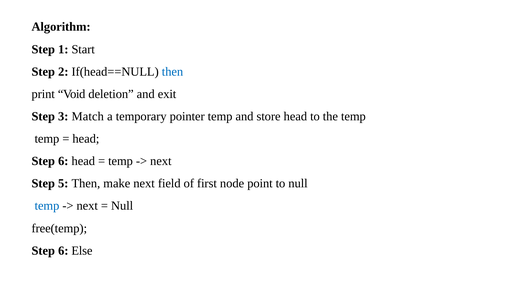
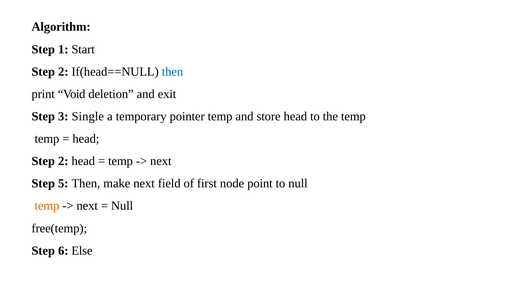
Match: Match -> Single
6 at (63, 161): 6 -> 2
temp at (47, 206) colour: blue -> orange
